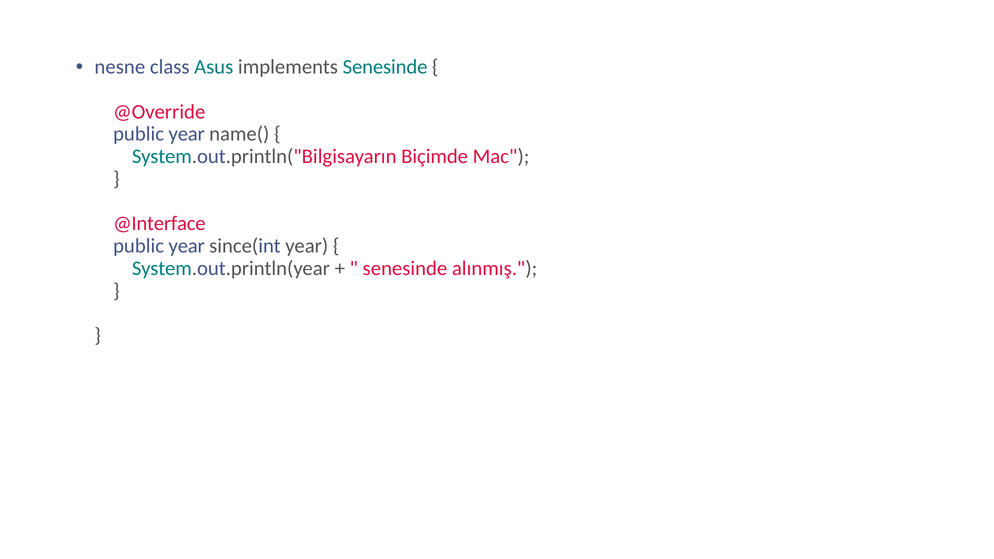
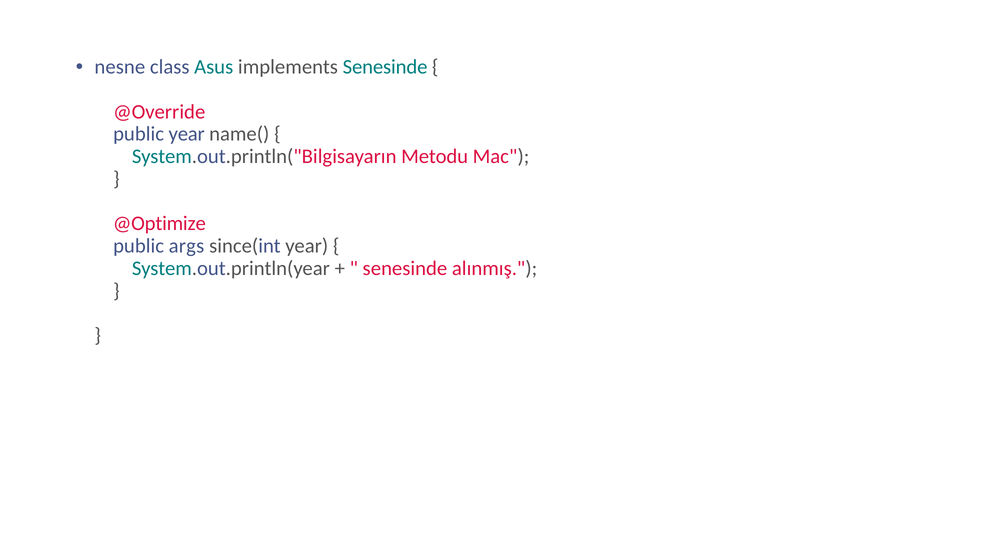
Biçimde: Biçimde -> Metodu
@Interface: @Interface -> @Optimize
year at (187, 246): year -> args
